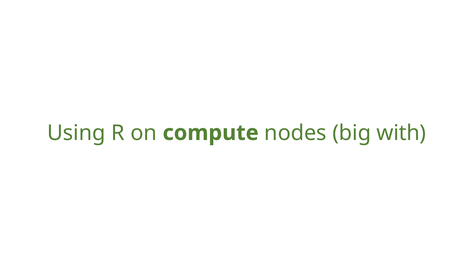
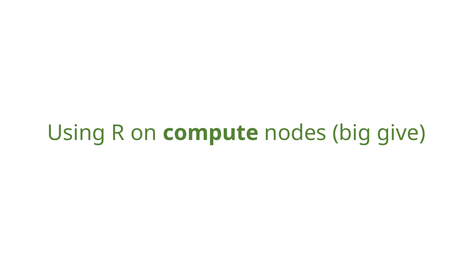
with: with -> give
